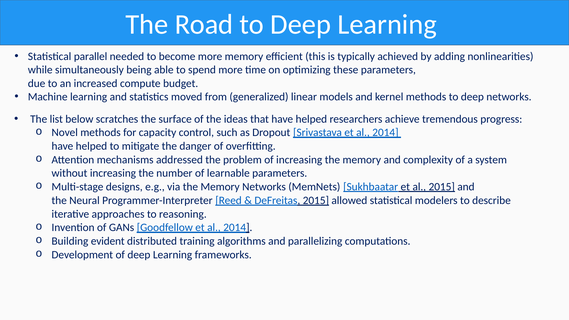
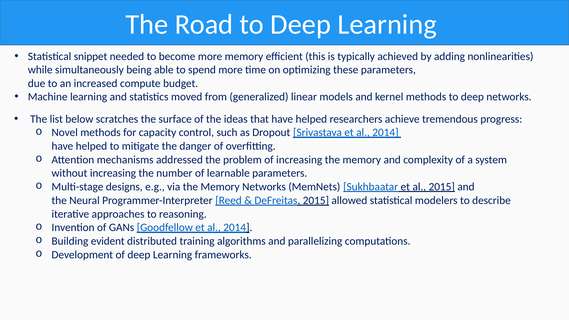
parallel: parallel -> snippet
